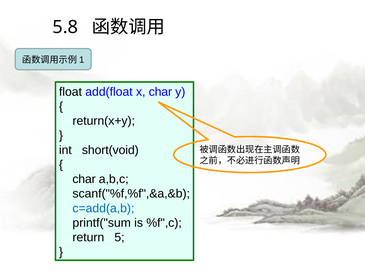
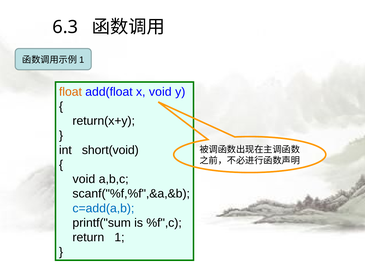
5.8: 5.8 -> 6.3
float colour: black -> orange
x char: char -> void
char at (84, 180): char -> void
5: 5 -> 1
